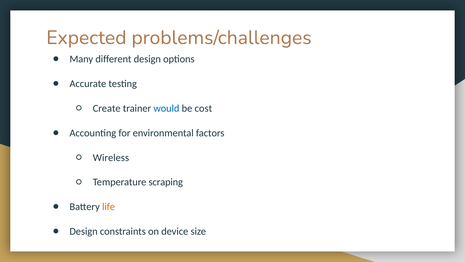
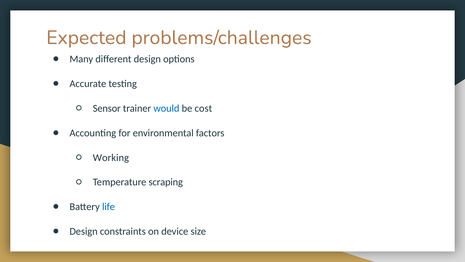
Create: Create -> Sensor
Wireless: Wireless -> Working
life colour: orange -> blue
